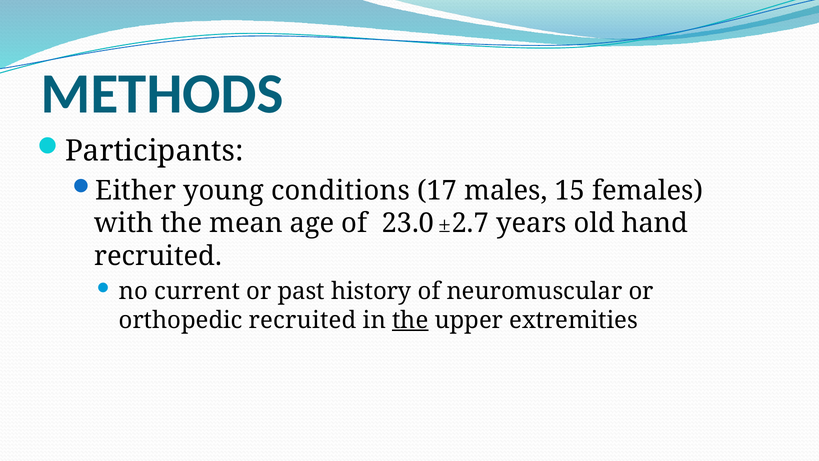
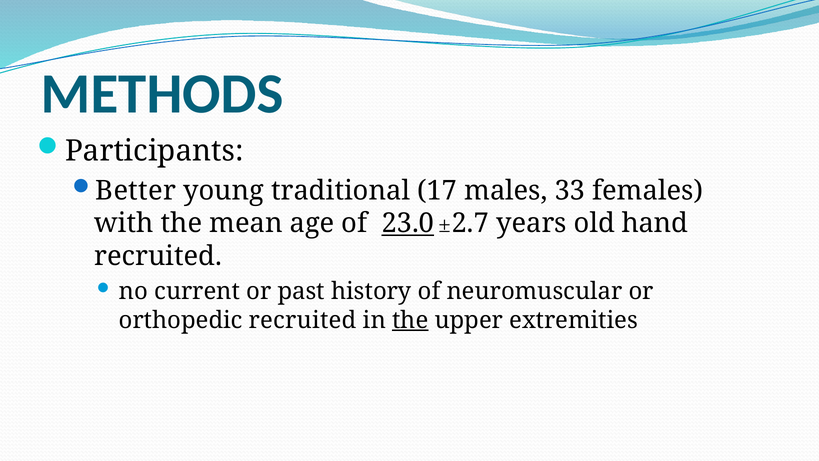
Either: Either -> Better
conditions: conditions -> traditional
15: 15 -> 33
23.0 underline: none -> present
